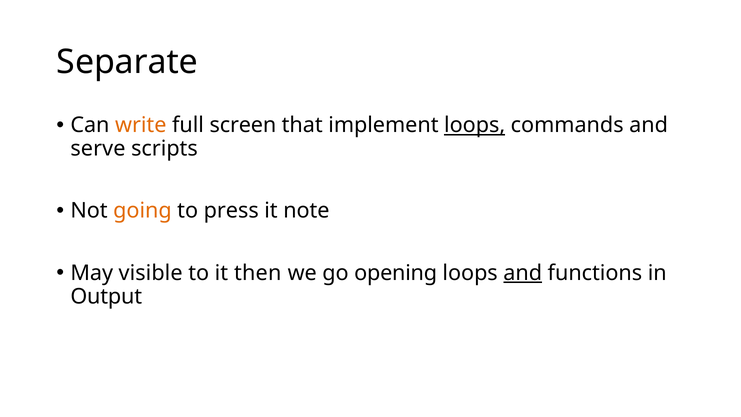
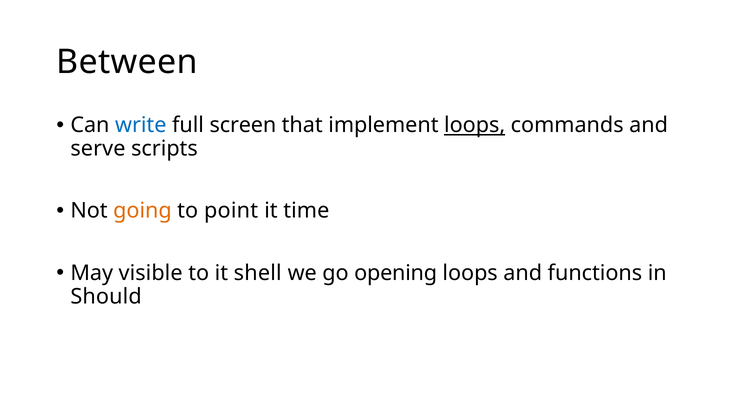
Separate: Separate -> Between
write colour: orange -> blue
press: press -> point
note: note -> time
then: then -> shell
and at (523, 273) underline: present -> none
Output: Output -> Should
